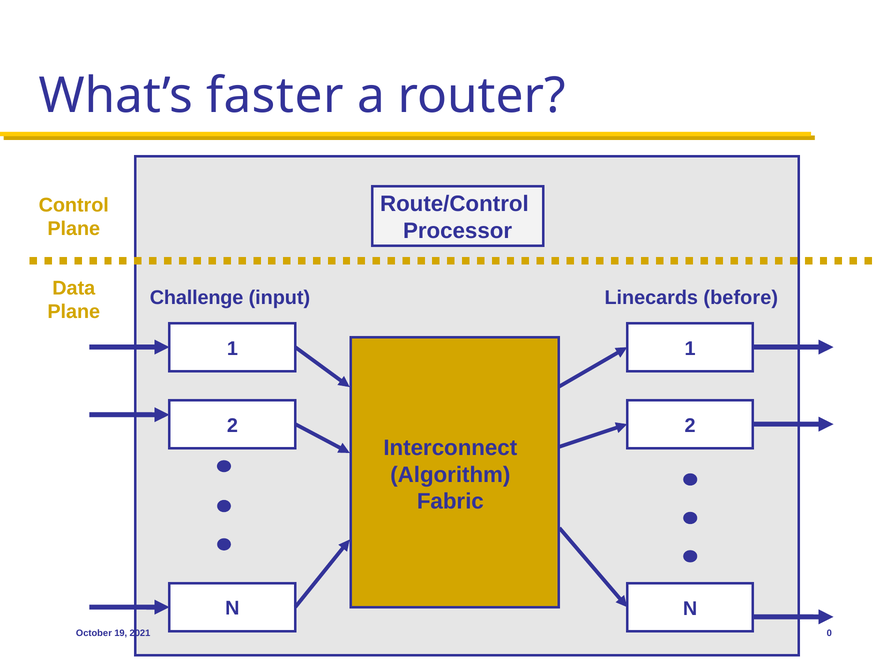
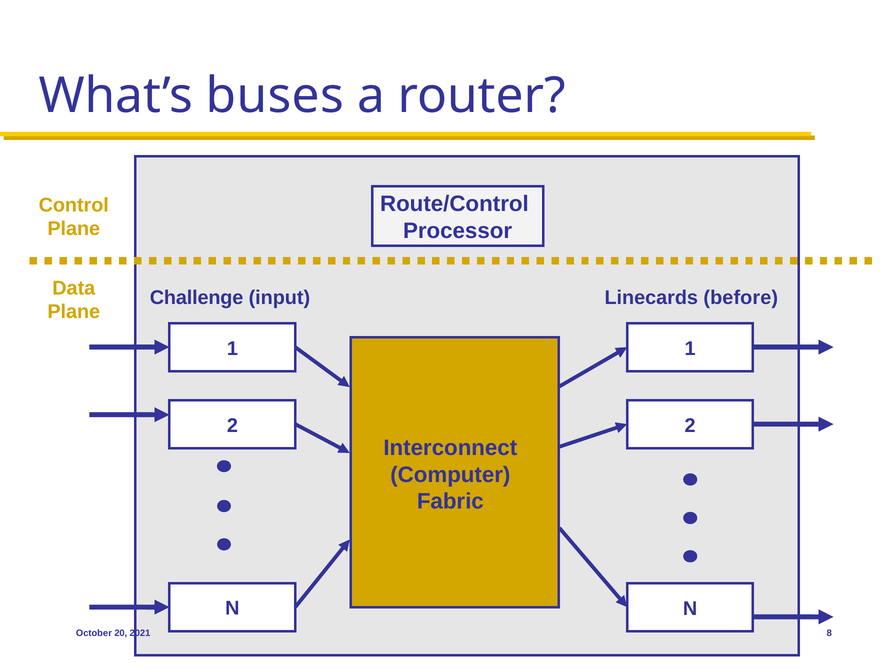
faster: faster -> buses
Algorithm: Algorithm -> Computer
19: 19 -> 20
0: 0 -> 8
